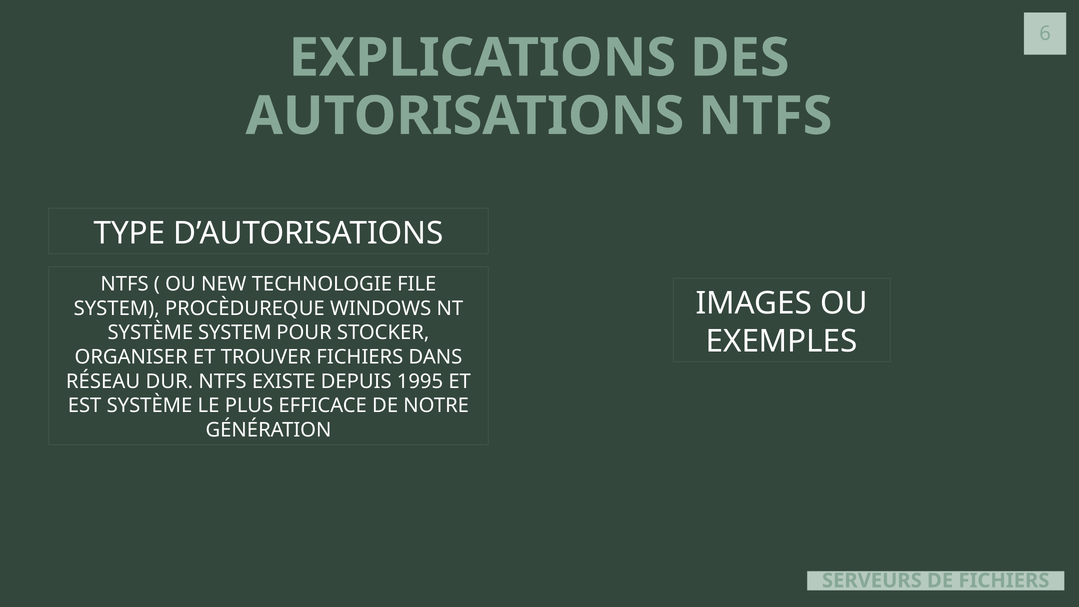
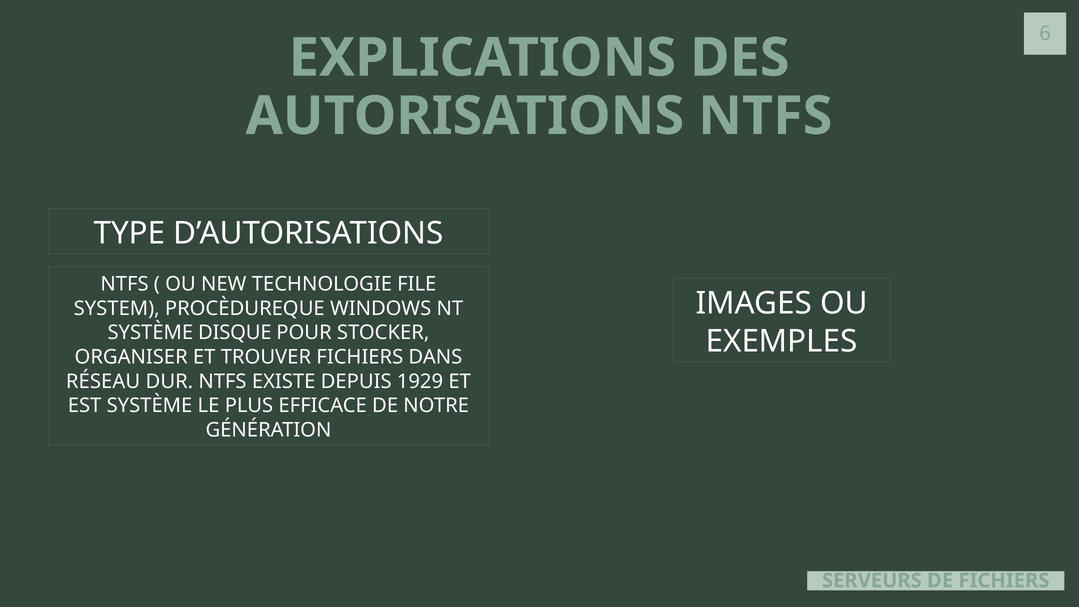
SYSTÈME SYSTEM: SYSTEM -> DISQUE
1995: 1995 -> 1929
